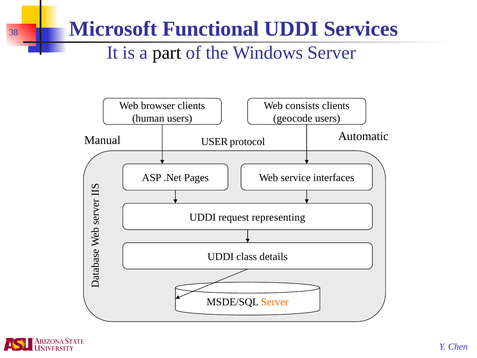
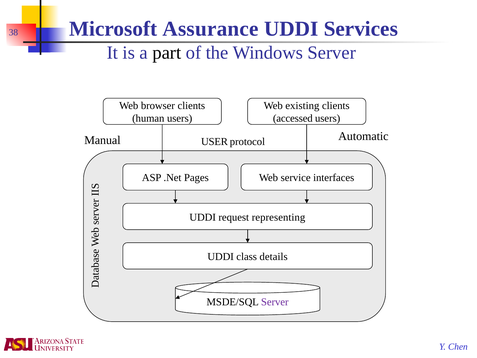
Functional: Functional -> Assurance
consists: consists -> existing
geocode: geocode -> accessed
Server at (275, 302) colour: orange -> purple
